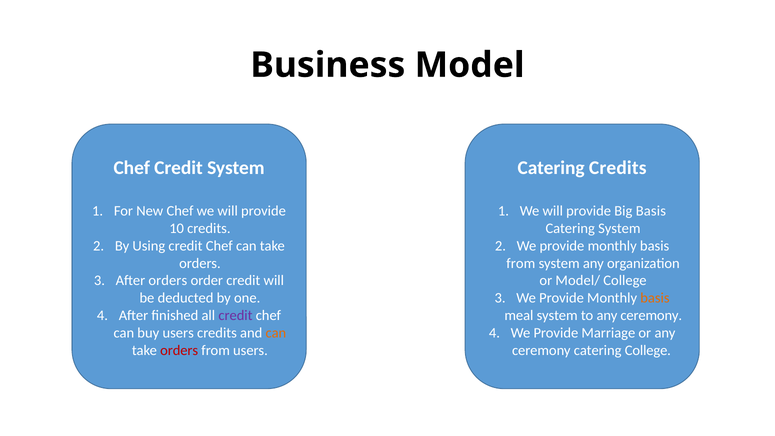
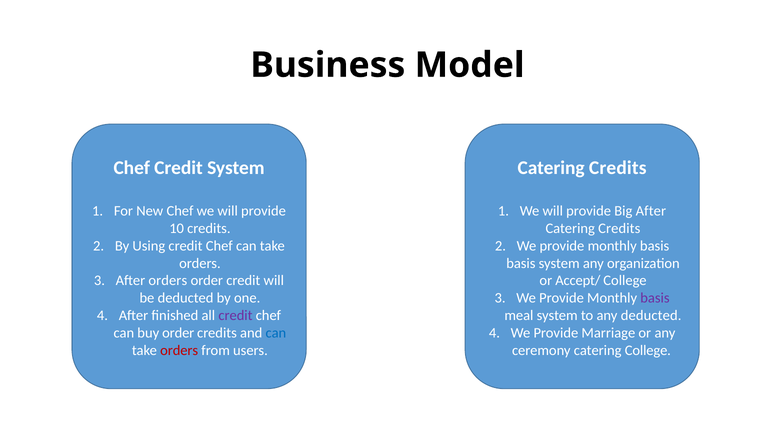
Big Basis: Basis -> After
System at (619, 228): System -> Credits
from at (521, 263): from -> basis
Model/: Model/ -> Accept/
basis at (655, 298) colour: orange -> purple
to any ceremony: ceremony -> deducted
buy users: users -> order
can at (276, 333) colour: orange -> blue
